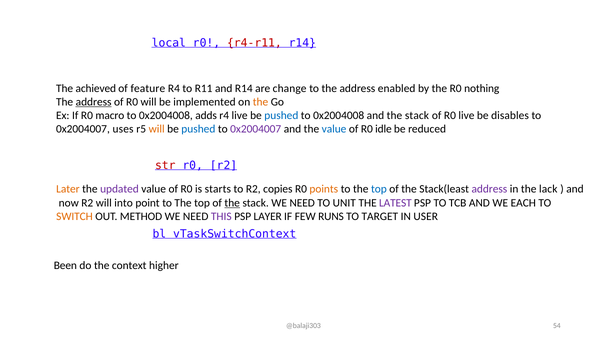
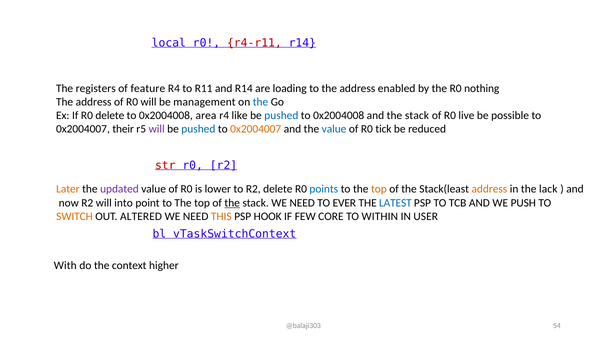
achieved: achieved -> registers
change: change -> loading
address at (94, 102) underline: present -> none
implemented: implemented -> management
the at (261, 102) colour: orange -> blue
R0 macro: macro -> delete
adds: adds -> area
r4 live: live -> like
disables: disables -> possible
uses: uses -> their
will at (157, 129) colour: orange -> purple
0x2004007 at (256, 129) colour: purple -> orange
idle: idle -> tick
starts: starts -> lower
R2 copies: copies -> delete
points colour: orange -> blue
top at (379, 189) colour: blue -> orange
address at (489, 189) colour: purple -> orange
UNIT: UNIT -> EVER
LATEST colour: purple -> blue
EACH: EACH -> PUSH
METHOD: METHOD -> ALTERED
THIS colour: purple -> orange
LAYER: LAYER -> HOOK
RUNS: RUNS -> CORE
TARGET: TARGET -> WITHIN
Been: Been -> With
